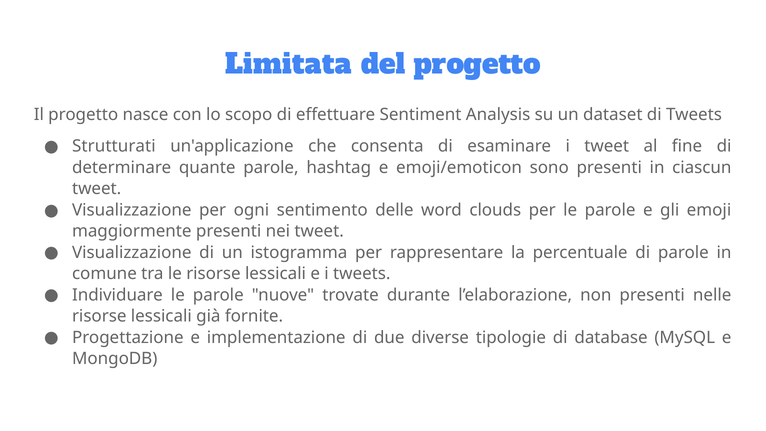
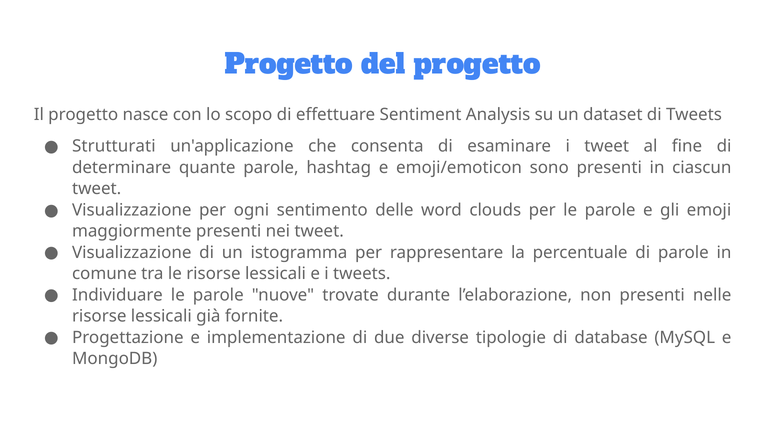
Limitata at (289, 65): Limitata -> Progetto
